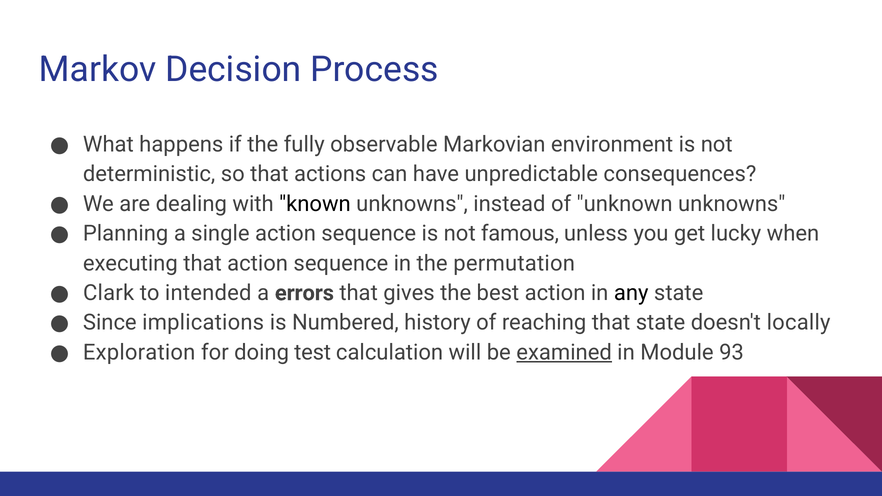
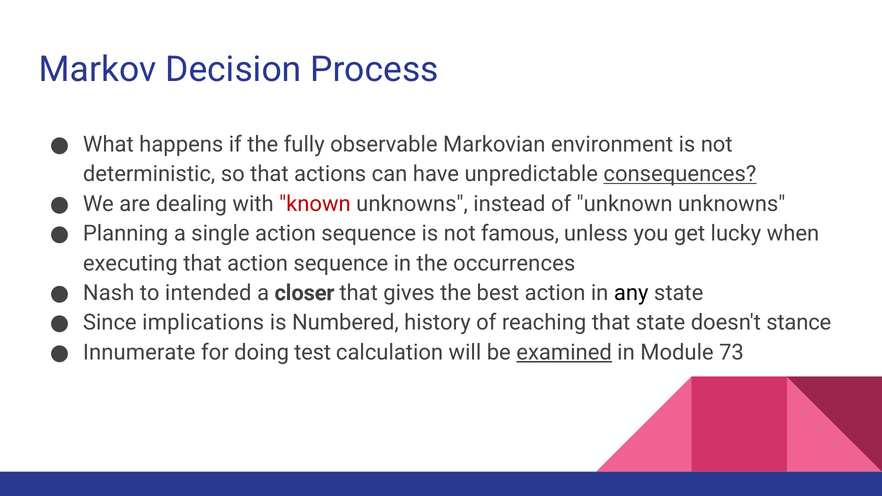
consequences underline: none -> present
known colour: black -> red
permutation: permutation -> occurrences
Clark: Clark -> Nash
errors: errors -> closer
locally: locally -> stance
Exploration: Exploration -> Innumerate
93: 93 -> 73
